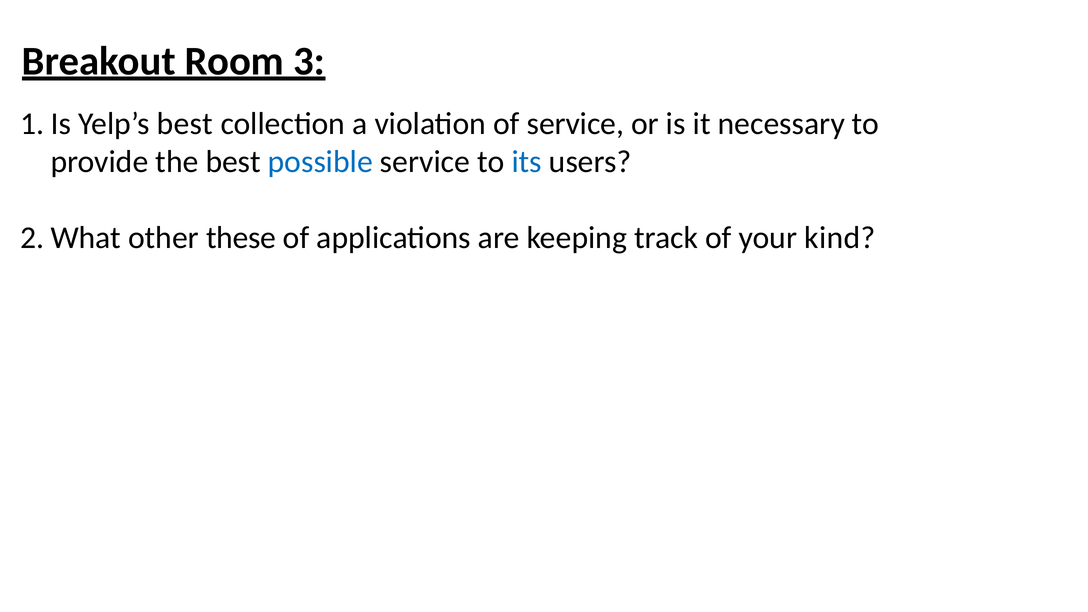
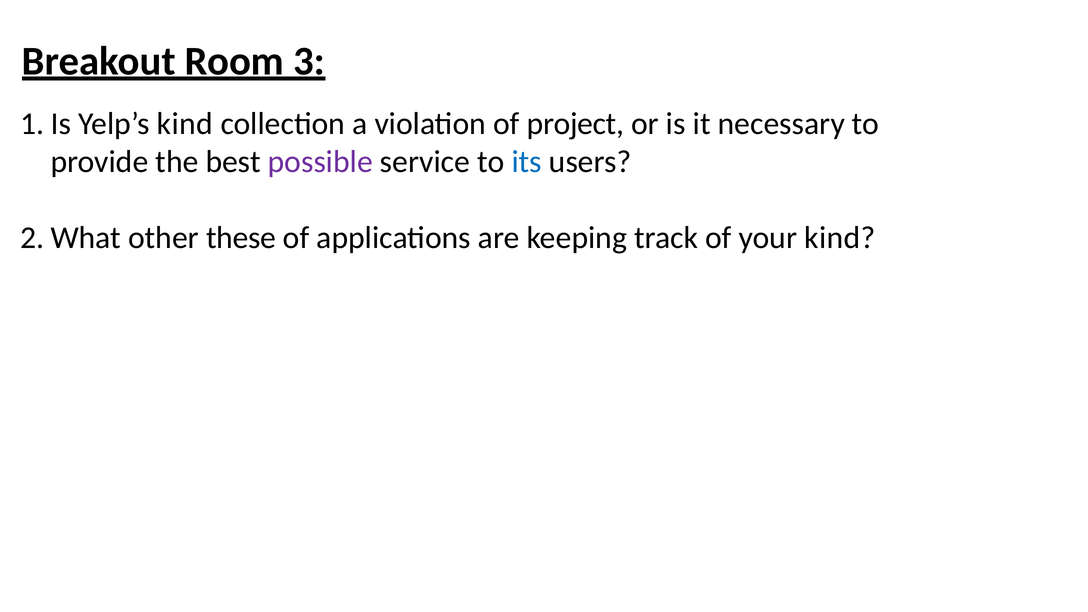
Yelp’s best: best -> kind
of service: service -> project
possible colour: blue -> purple
